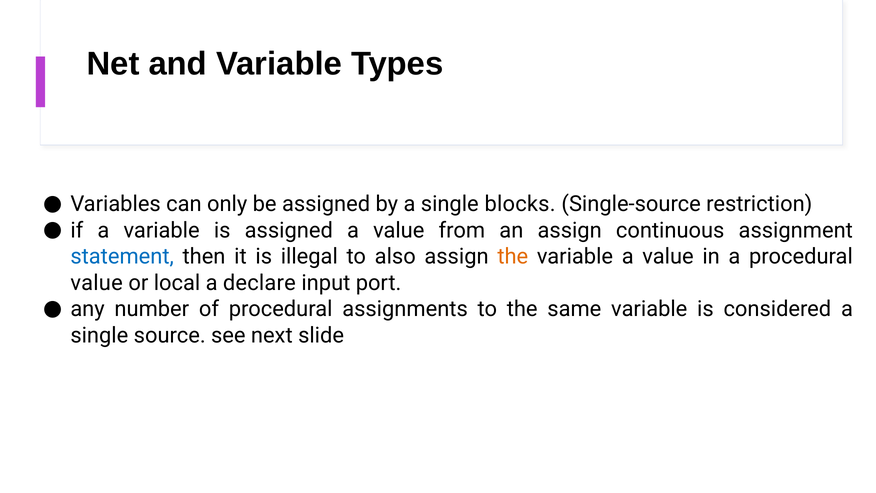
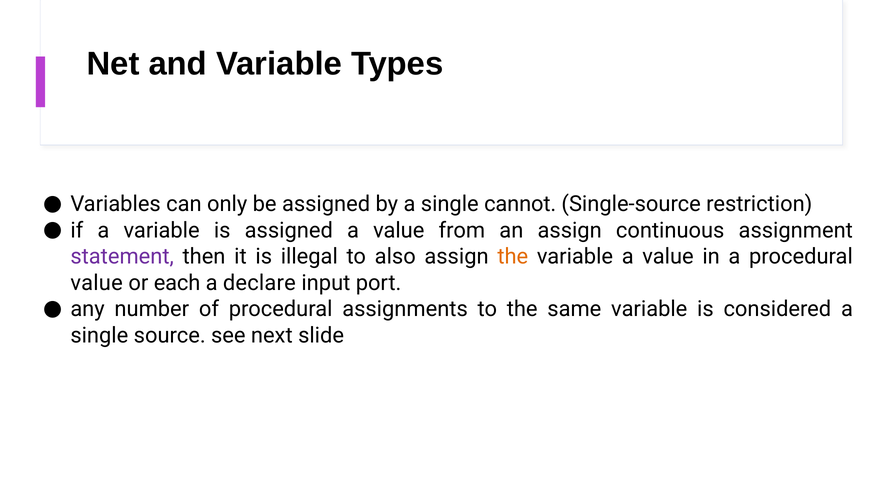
blocks: blocks -> cannot
statement colour: blue -> purple
local: local -> each
